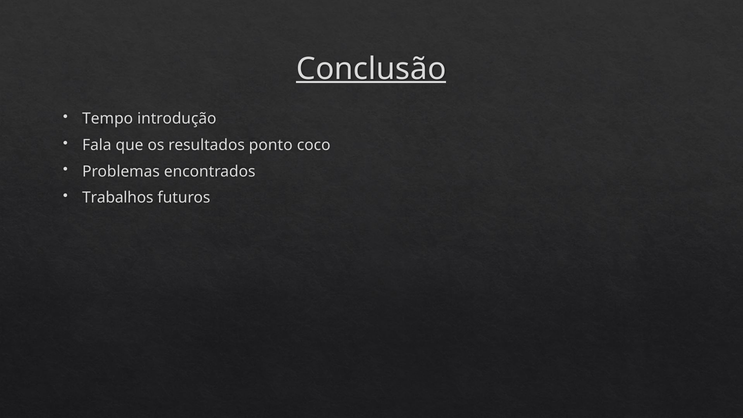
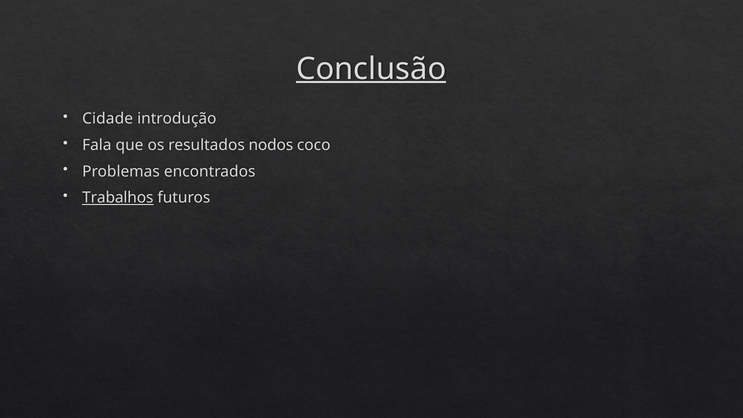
Tempo: Tempo -> Cidade
ponto: ponto -> nodos
Trabalhos underline: none -> present
